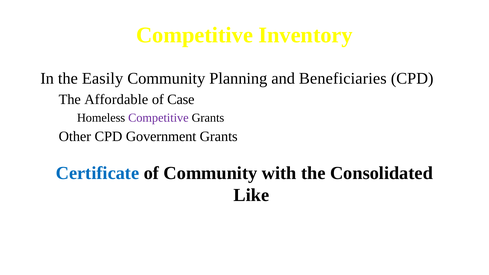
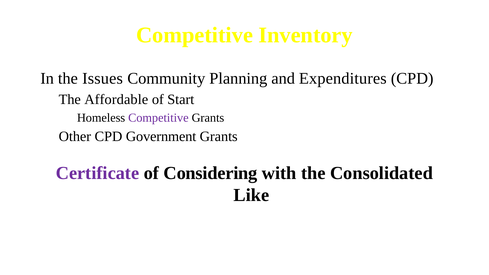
Easily: Easily -> Issues
Beneficiaries: Beneficiaries -> Expenditures
Case: Case -> Start
Certificate colour: blue -> purple
of Community: Community -> Considering
